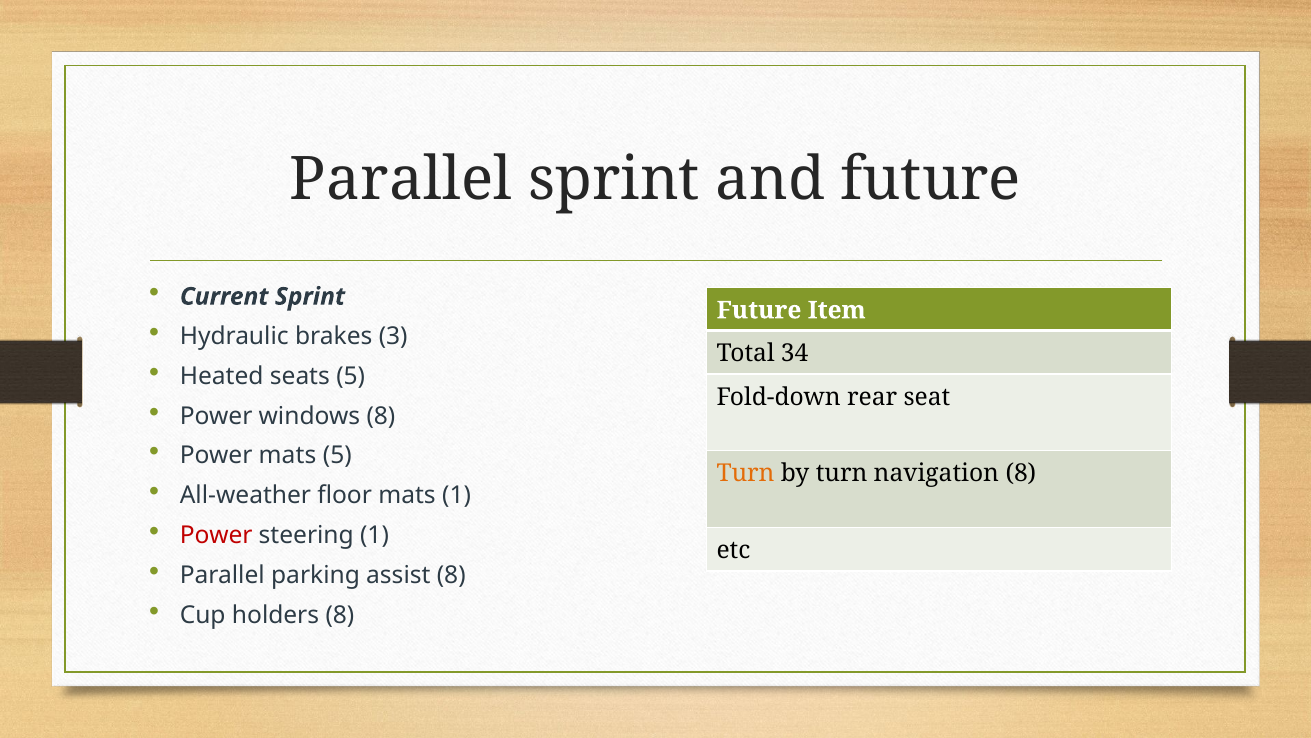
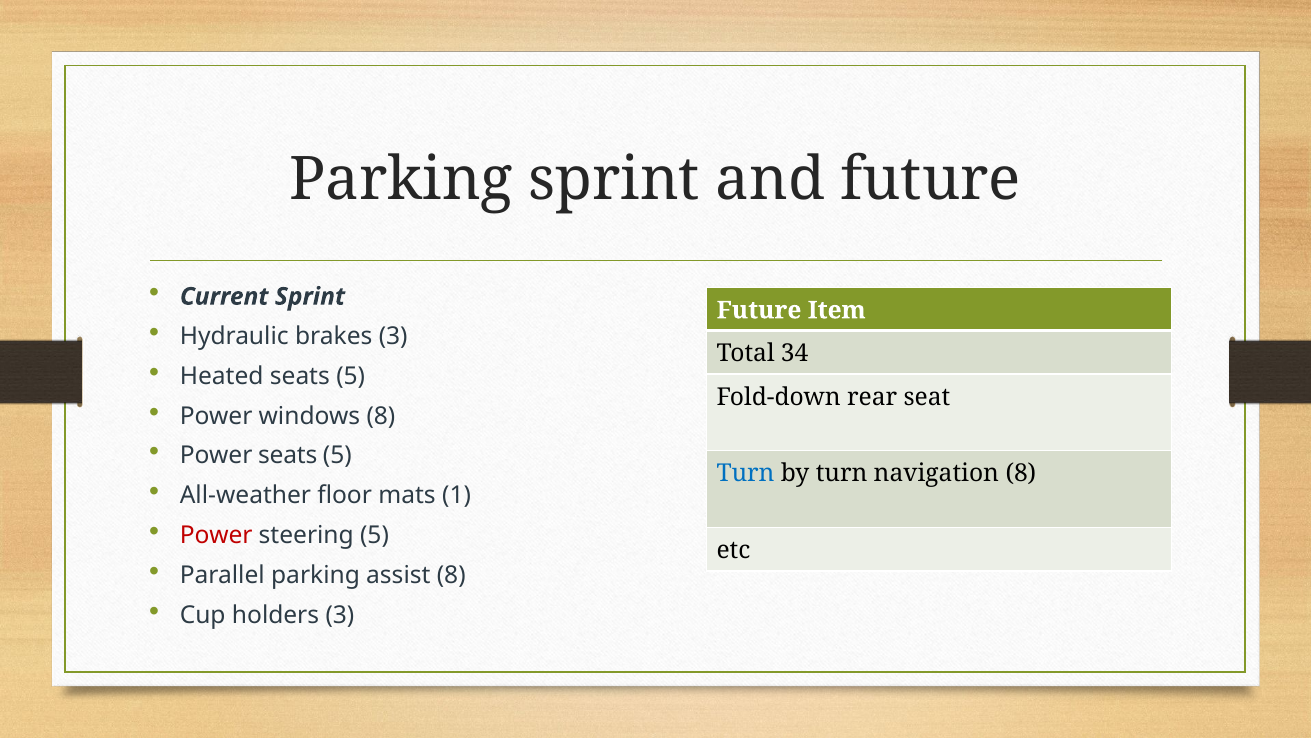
Parallel at (401, 180): Parallel -> Parking
Power mats: mats -> seats
Turn at (746, 473) colour: orange -> blue
steering 1: 1 -> 5
holders 8: 8 -> 3
